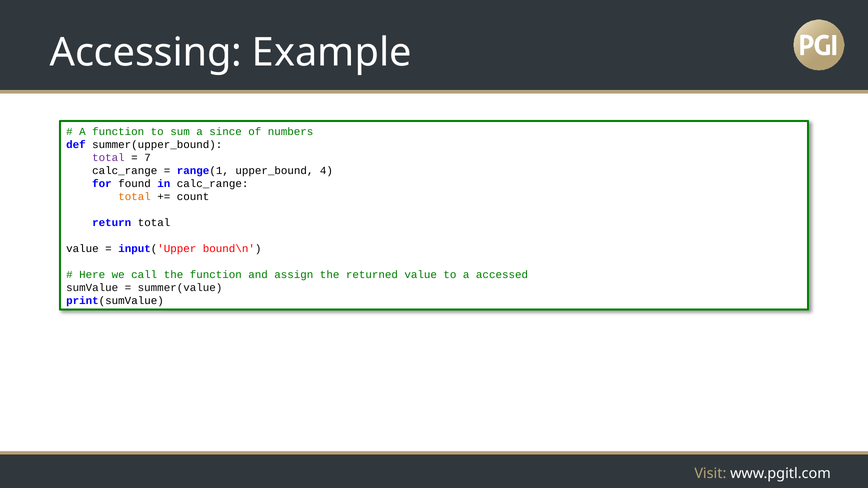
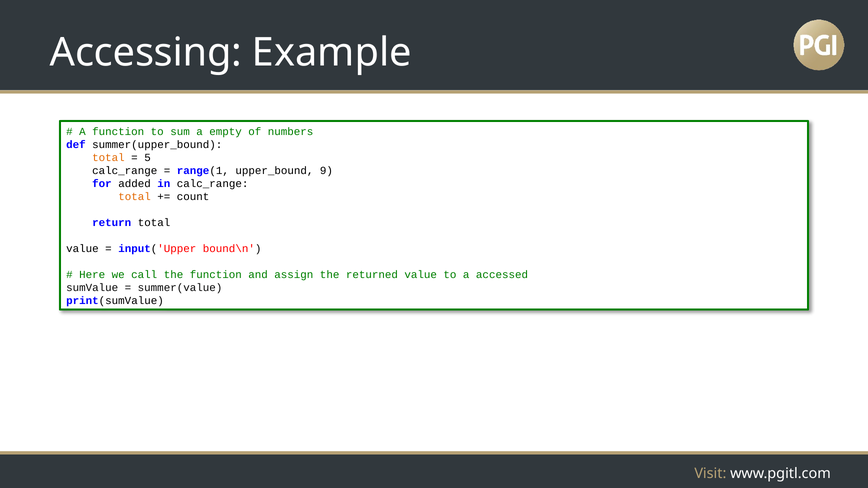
since: since -> empty
total at (108, 158) colour: purple -> orange
7: 7 -> 5
4: 4 -> 9
found: found -> added
